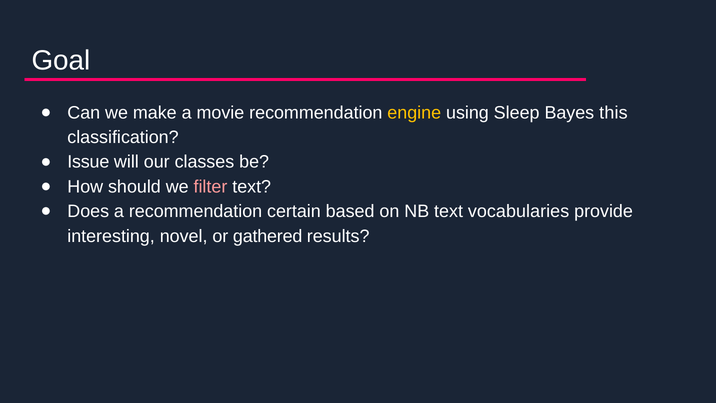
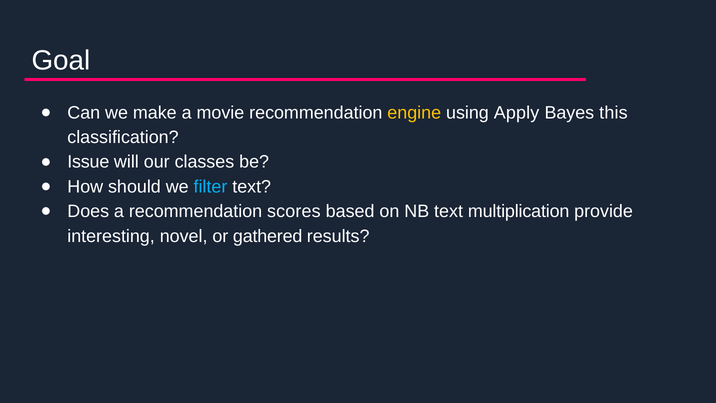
Sleep: Sleep -> Apply
filter colour: pink -> light blue
certain: certain -> scores
vocabularies: vocabularies -> multiplication
